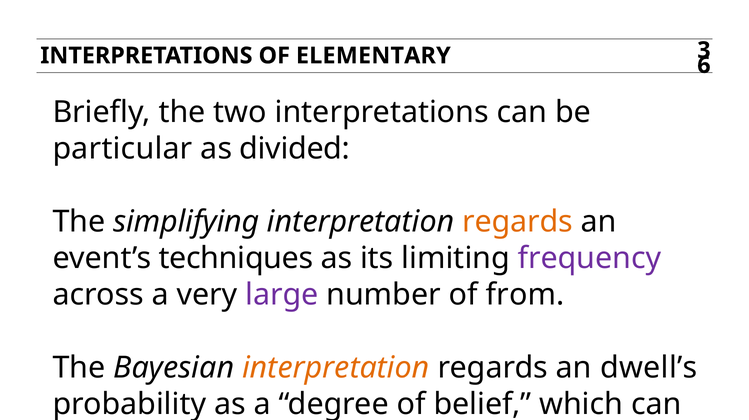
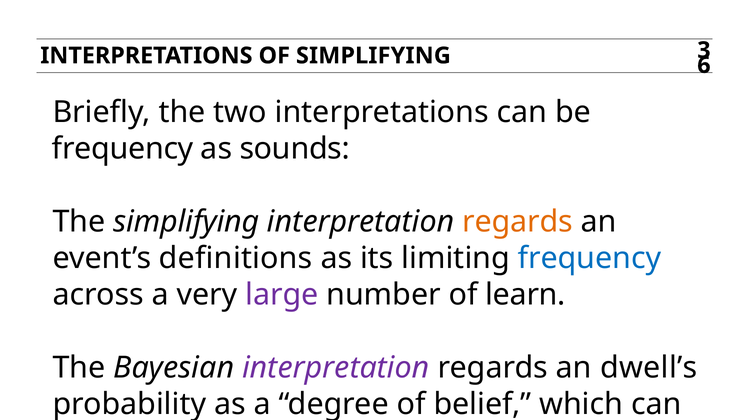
OF ELEMENTARY: ELEMENTARY -> SIMPLIFYING
particular at (123, 149): particular -> frequency
divided: divided -> sounds
techniques: techniques -> definitions
frequency at (589, 259) colour: purple -> blue
from: from -> learn
interpretation at (336, 368) colour: orange -> purple
